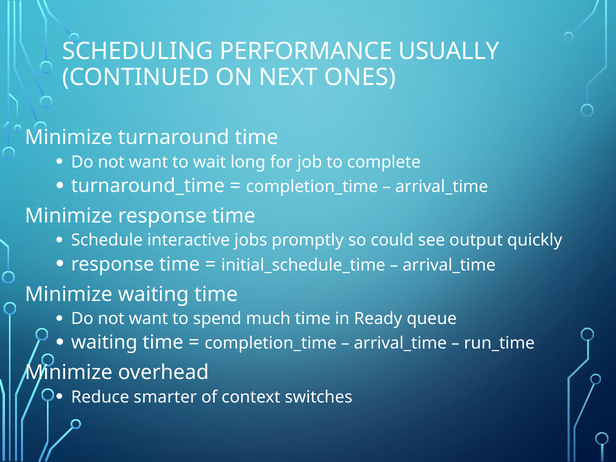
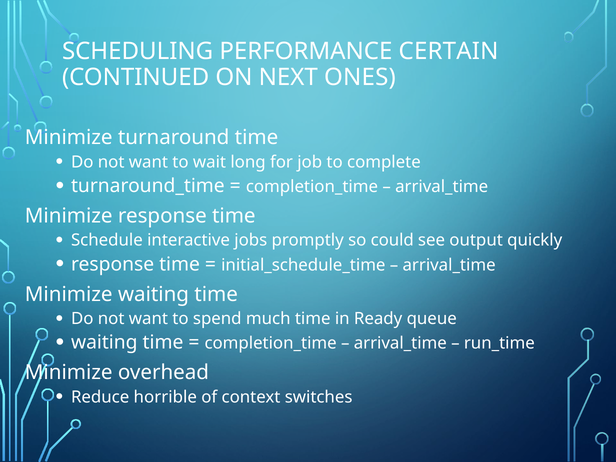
USUALLY: USUALLY -> CERTAIN
smarter: smarter -> horrible
